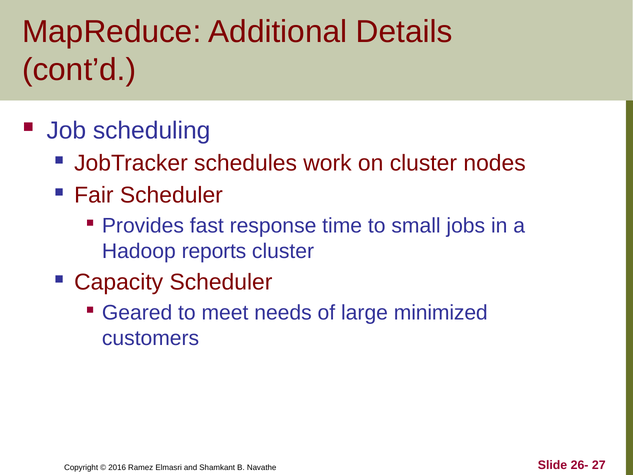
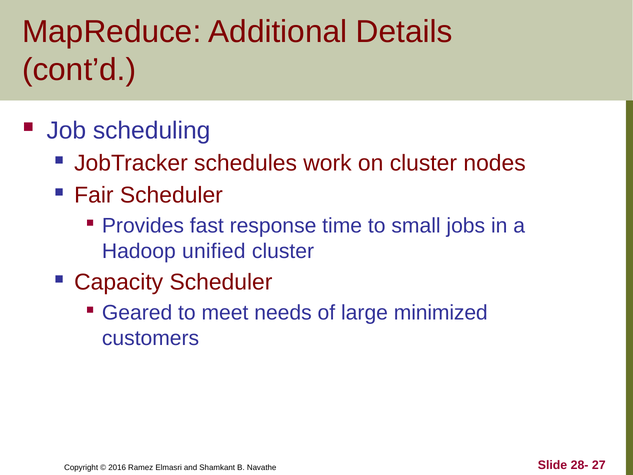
reports: reports -> unified
26-: 26- -> 28-
